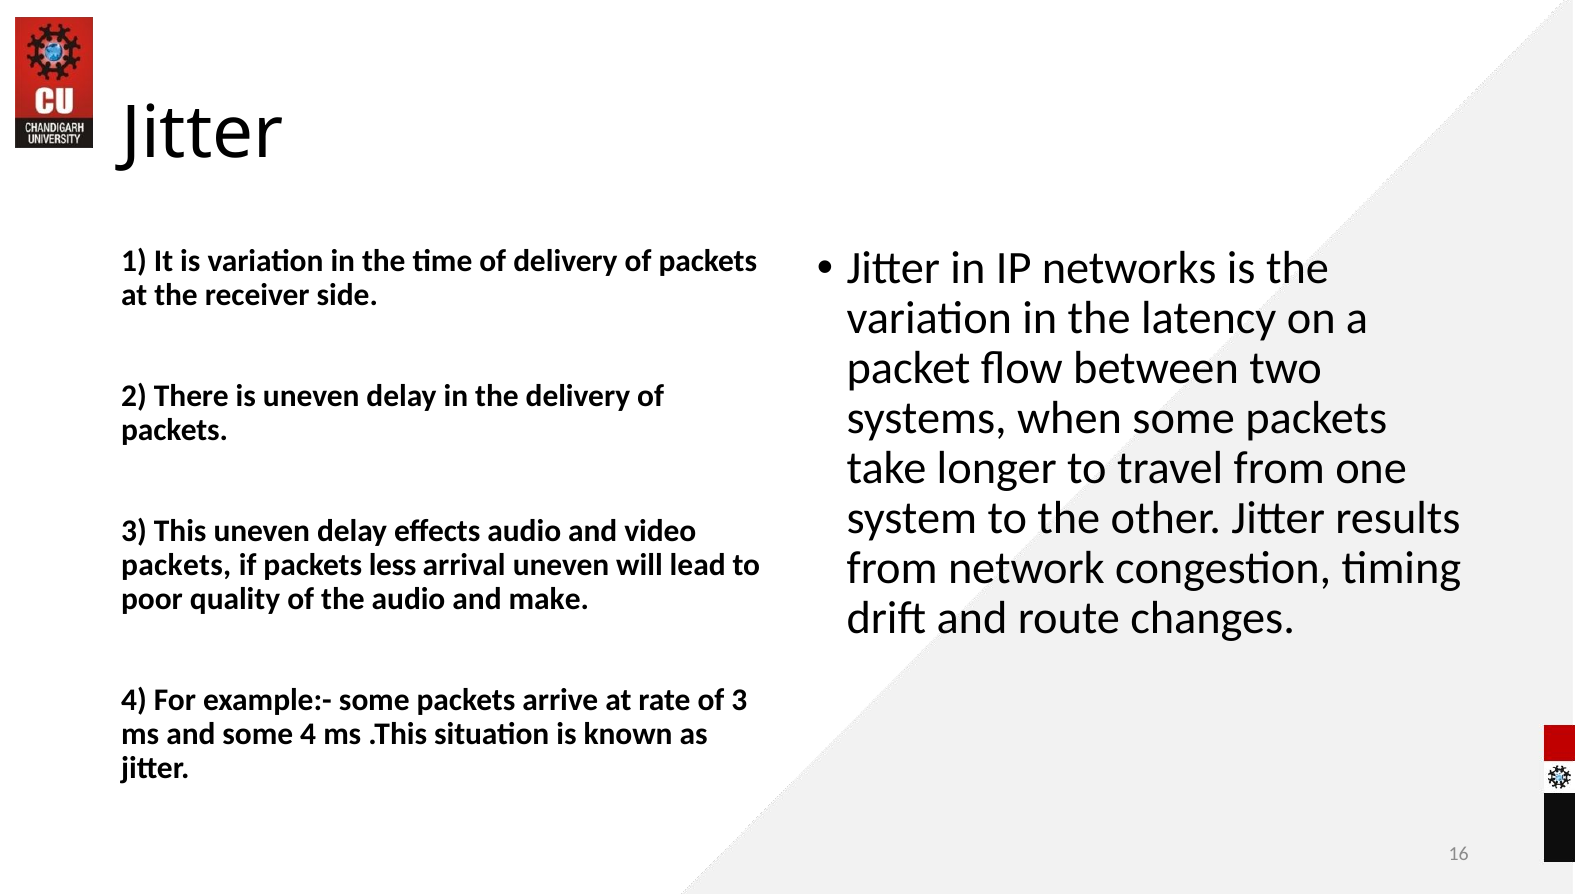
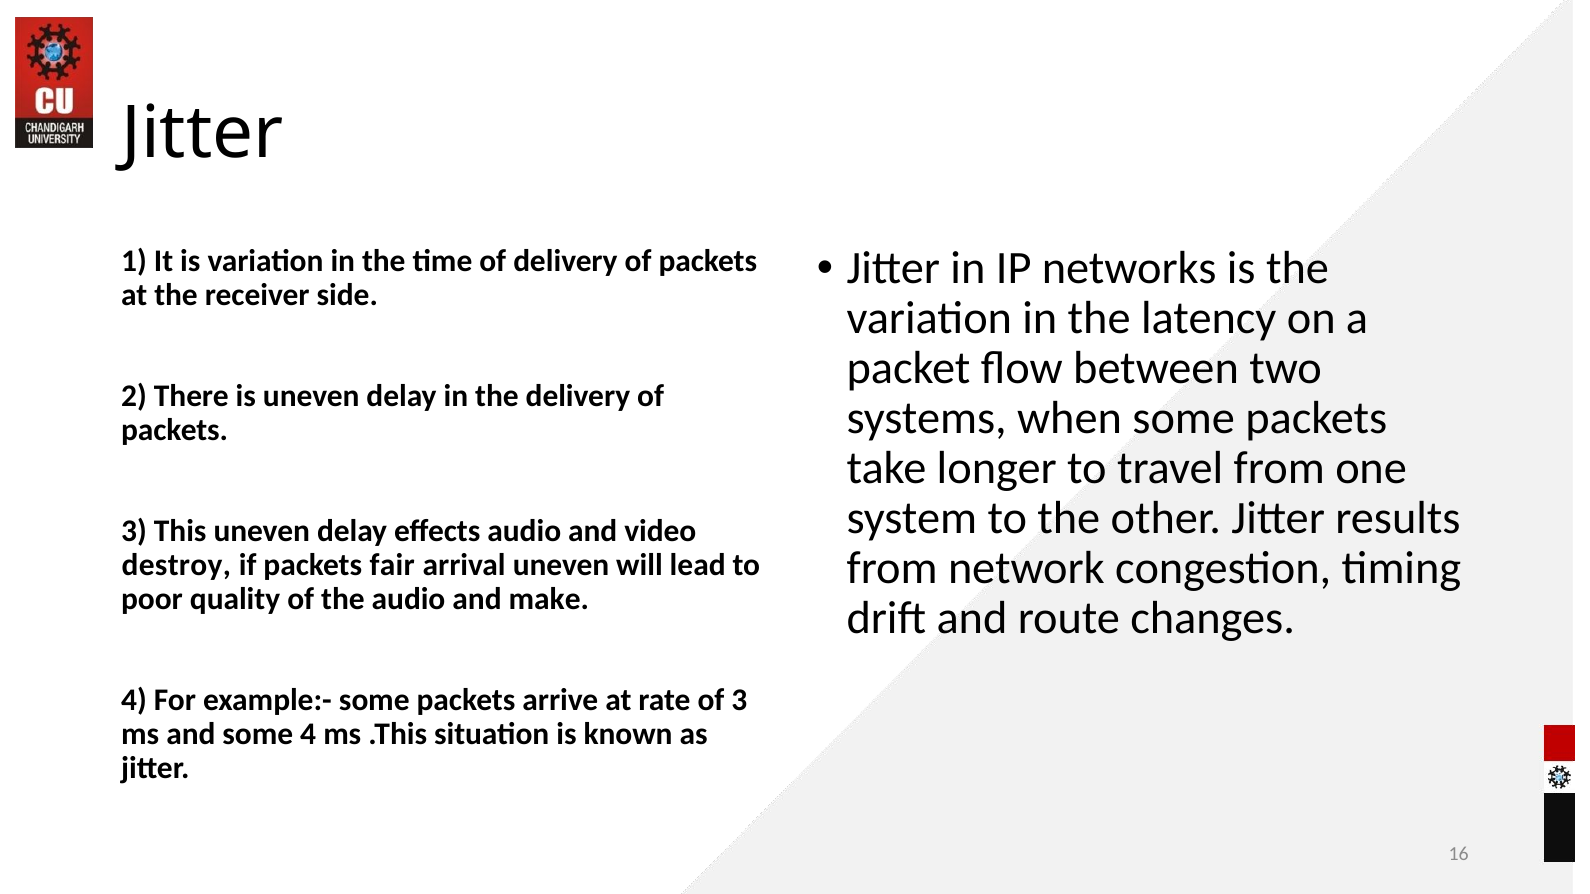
packets at (176, 565): packets -> destroy
less: less -> fair
